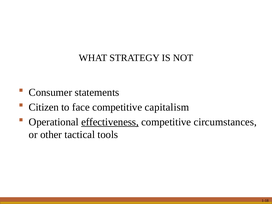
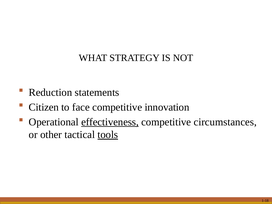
Consumer: Consumer -> Reduction
capitalism: capitalism -> innovation
tools underline: none -> present
